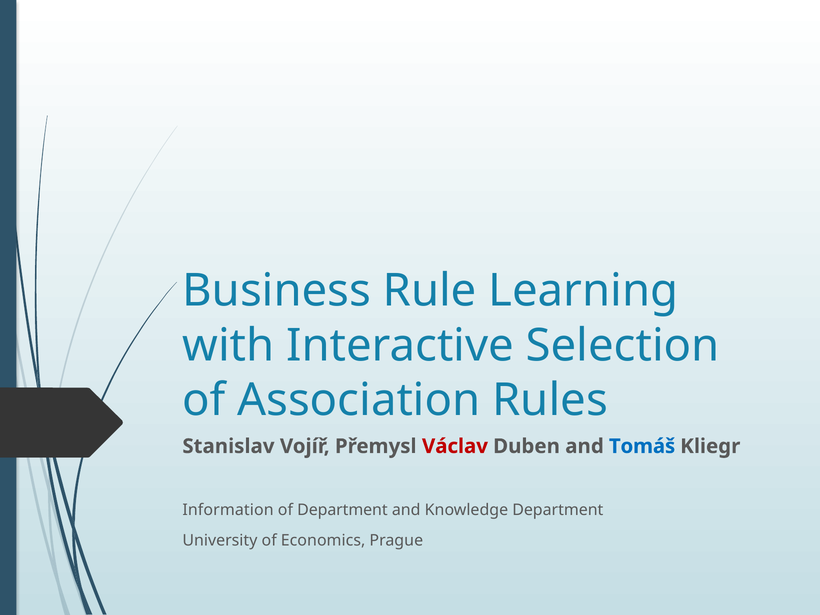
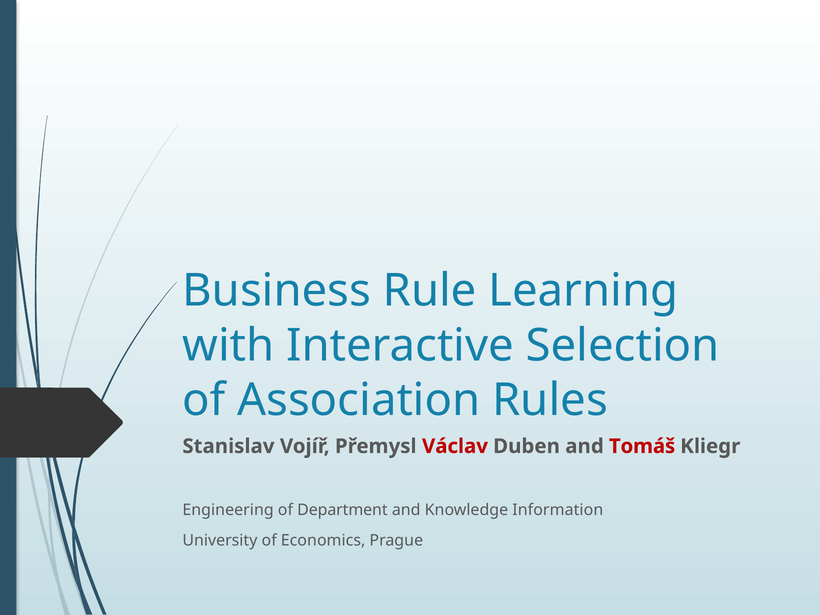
Tomáš colour: blue -> red
Information: Information -> Engineering
Knowledge Department: Department -> Information
